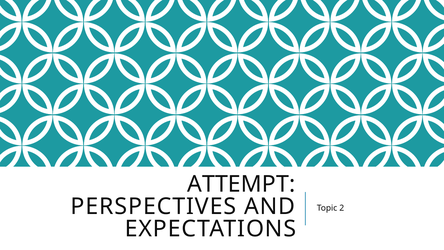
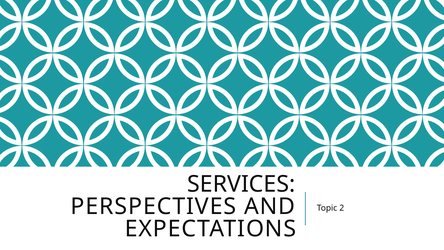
ATTEMPT: ATTEMPT -> SERVICES
